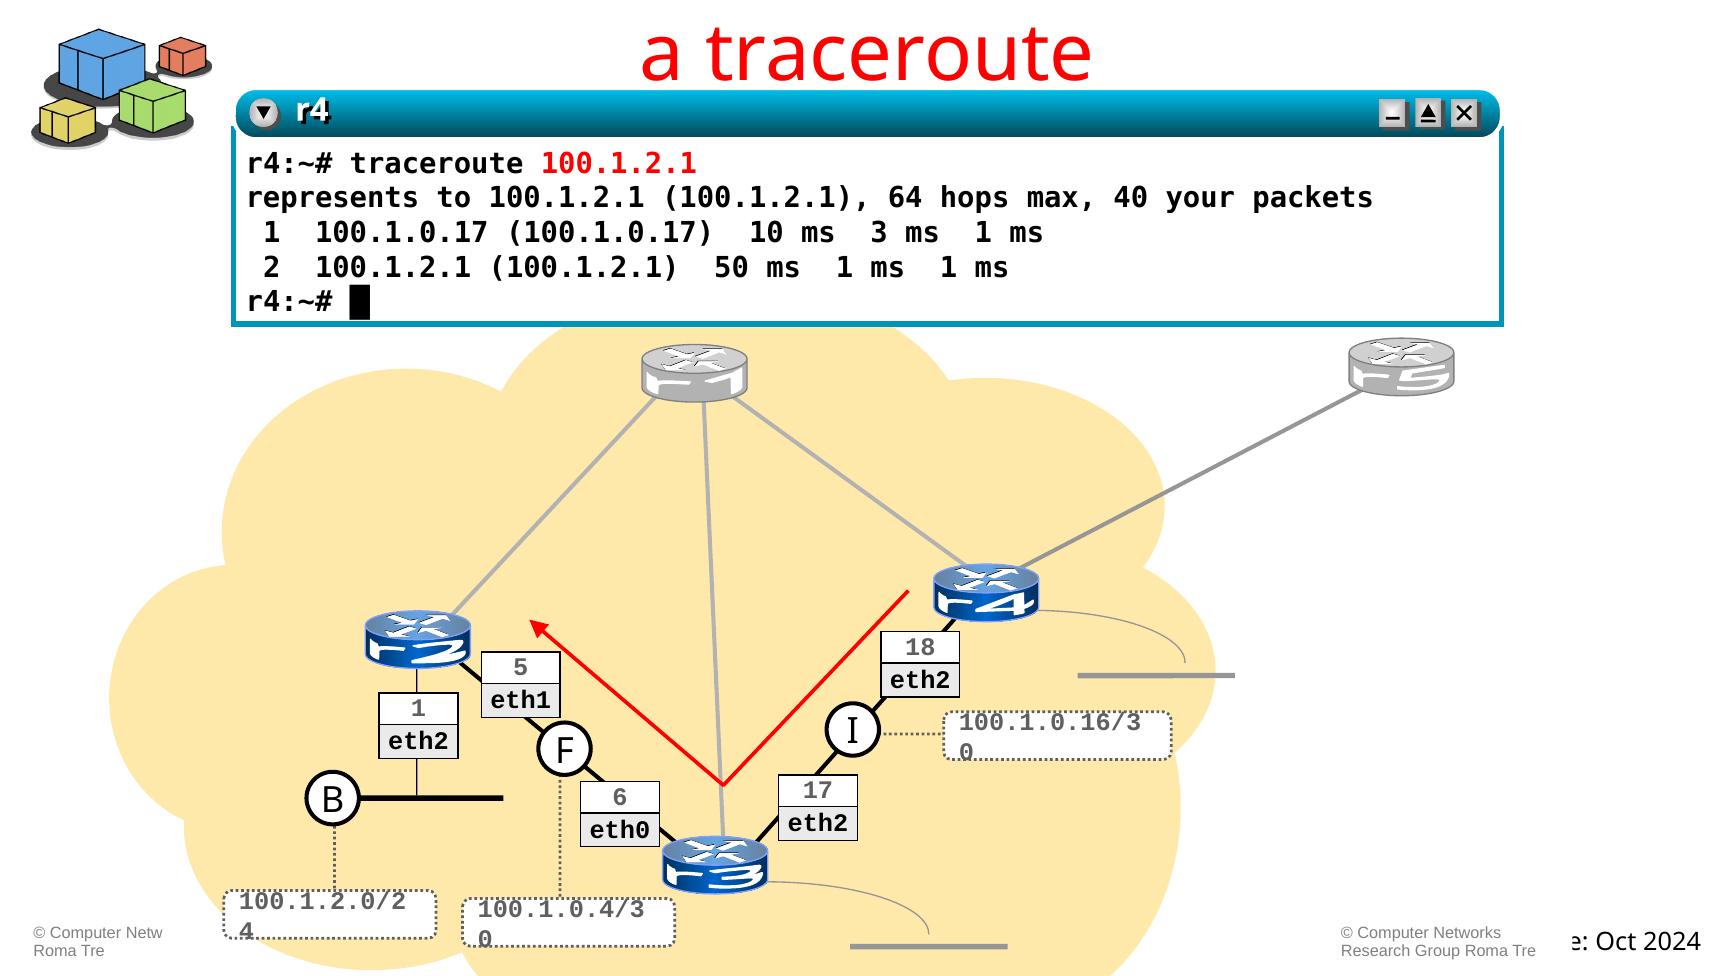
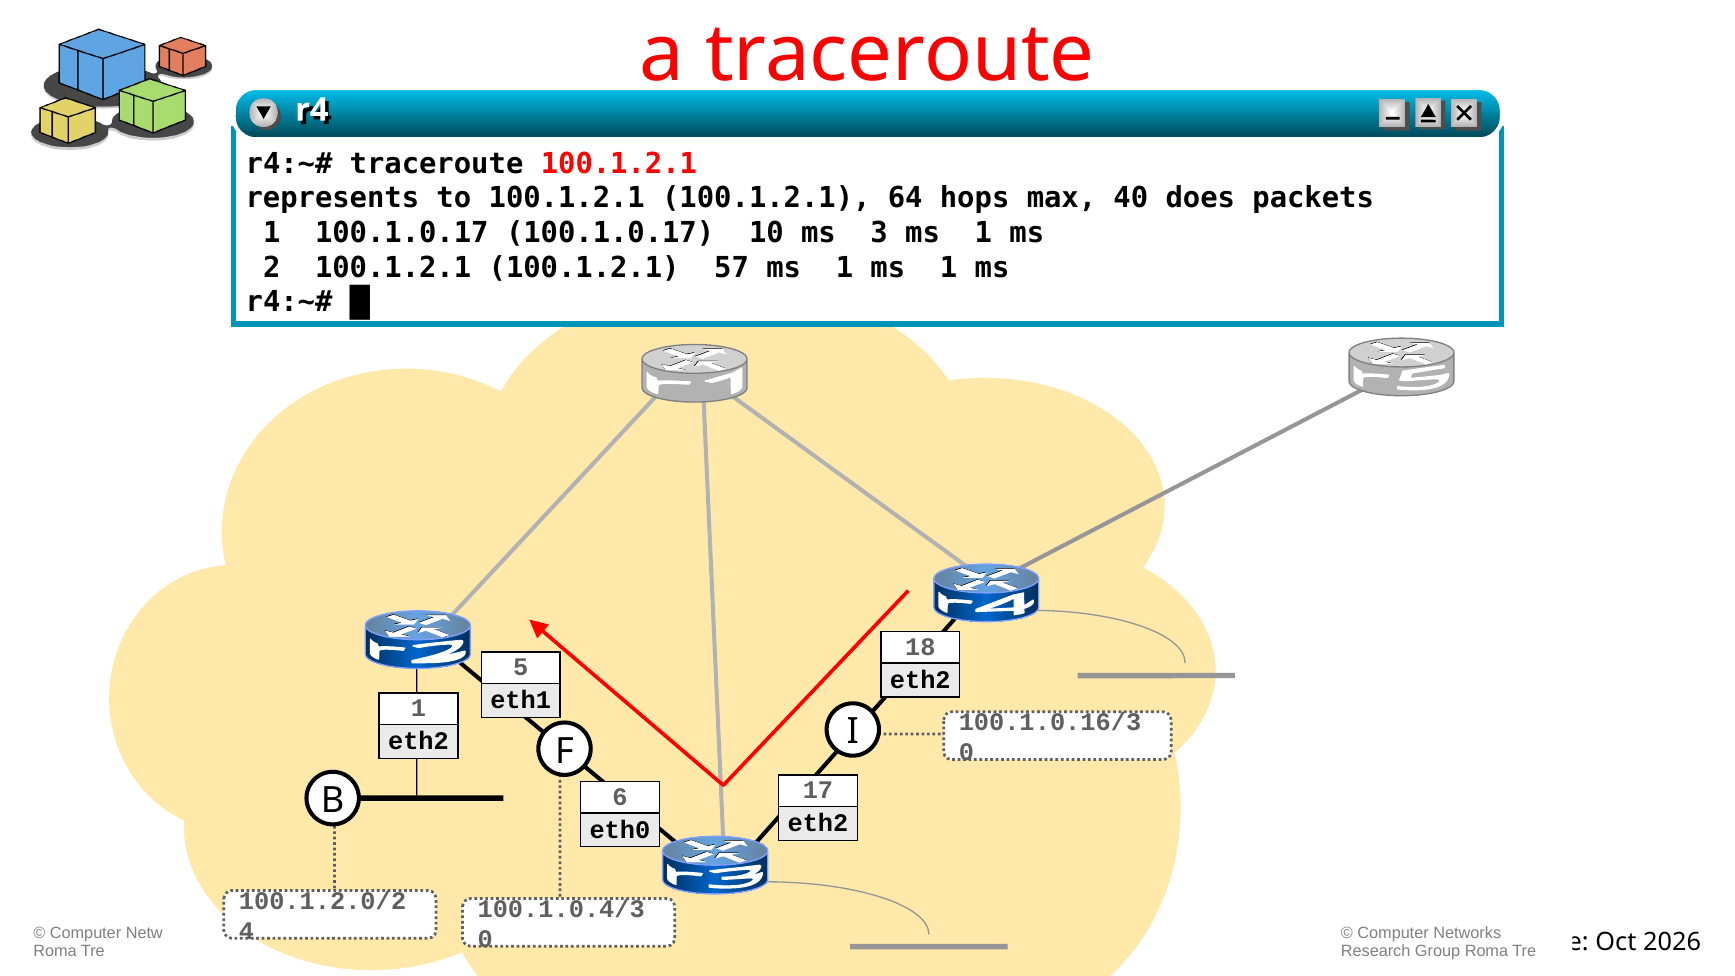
your: your -> does
50: 50 -> 57
2024: 2024 -> 2026
